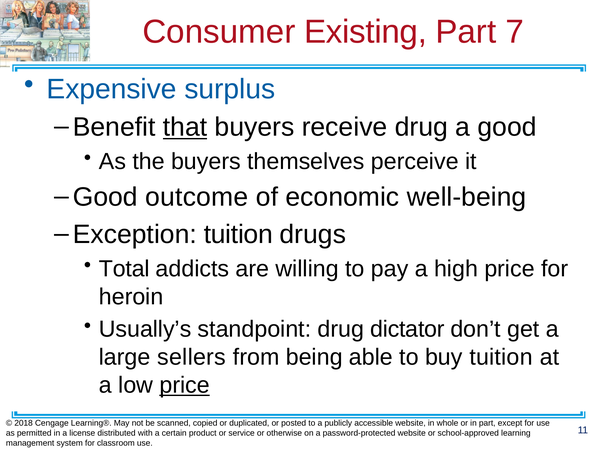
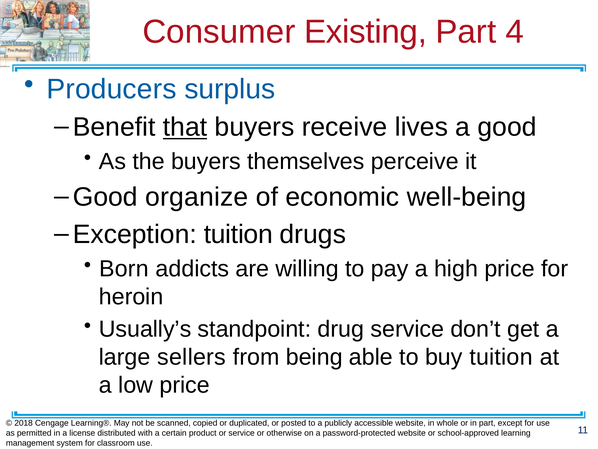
7: 7 -> 4
Expensive: Expensive -> Producers
receive drug: drug -> lives
outcome: outcome -> organize
Total: Total -> Born
drug dictator: dictator -> service
price at (185, 385) underline: present -> none
